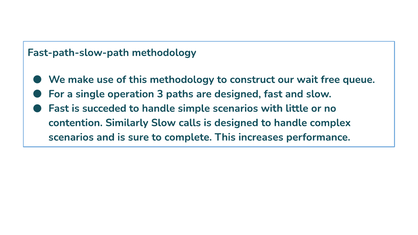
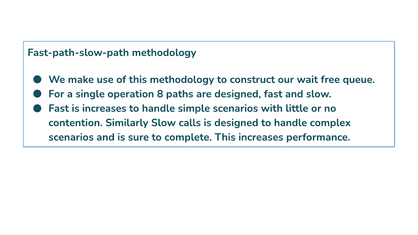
3: 3 -> 8
is succeded: succeded -> increases
